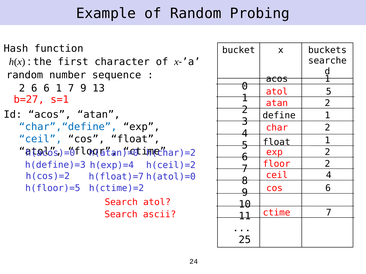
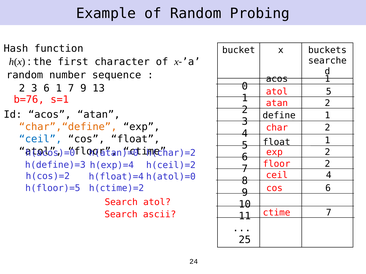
6 at (34, 88): 6 -> 3
b=27: b=27 -> b=76
char”,“define colour: blue -> orange
h(float)=7: h(float)=7 -> h(float)=4
